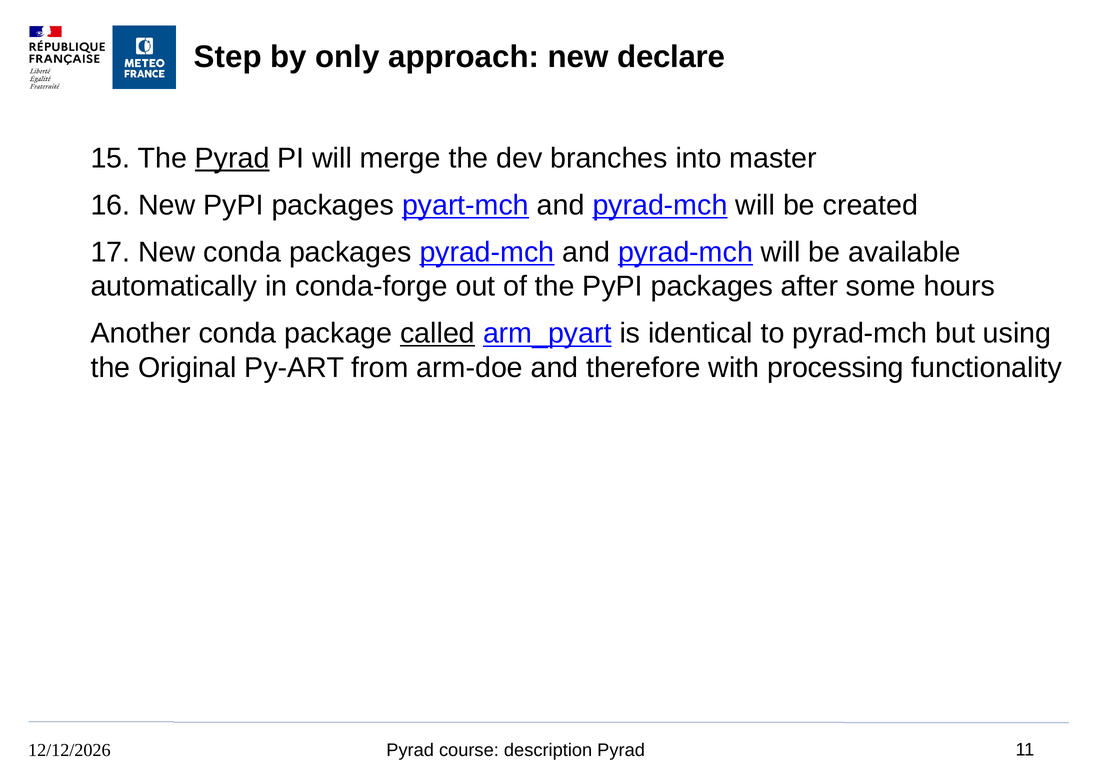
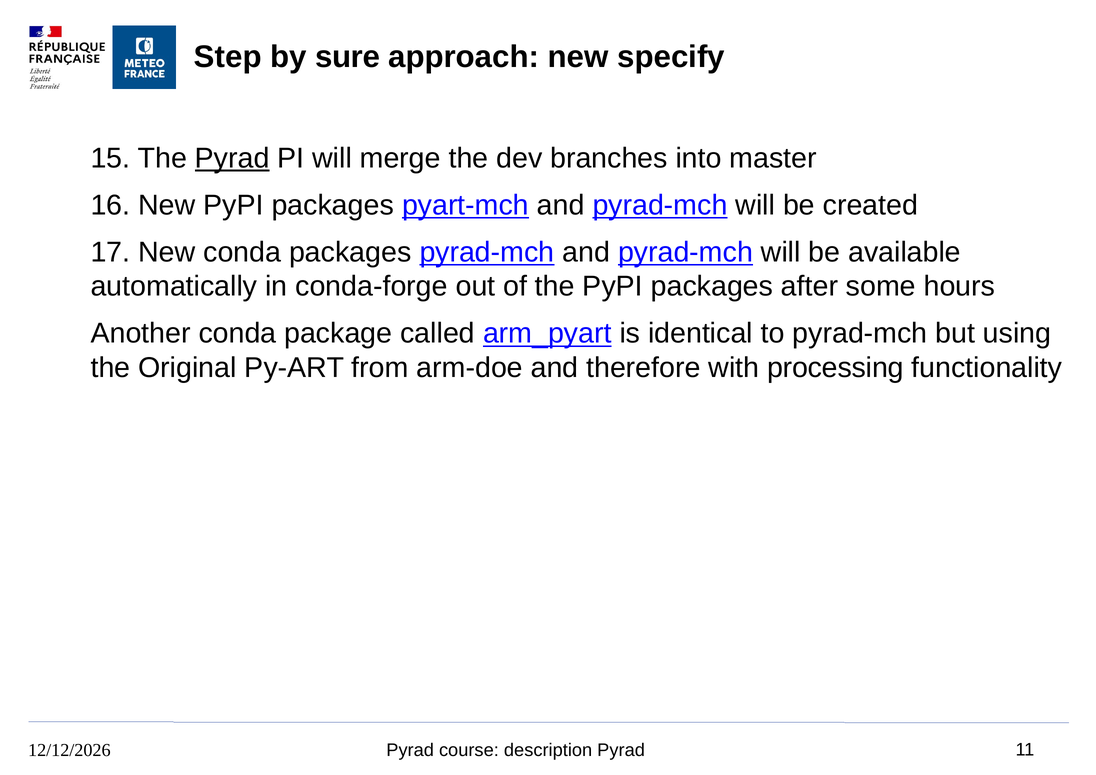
only: only -> sure
declare: declare -> specify
called underline: present -> none
